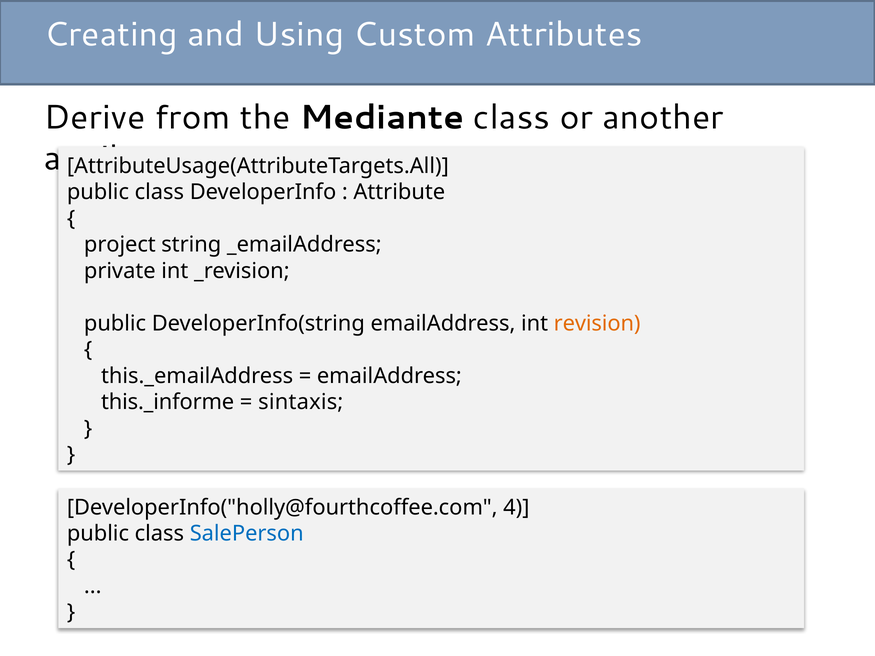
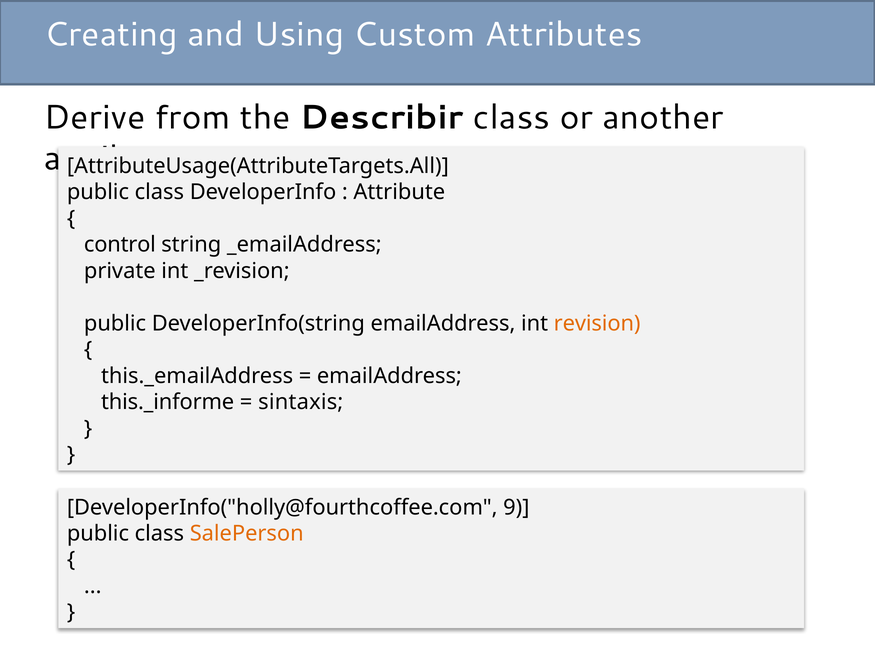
Mediante: Mediante -> Describir
project: project -> control
4: 4 -> 9
SalePerson colour: blue -> orange
